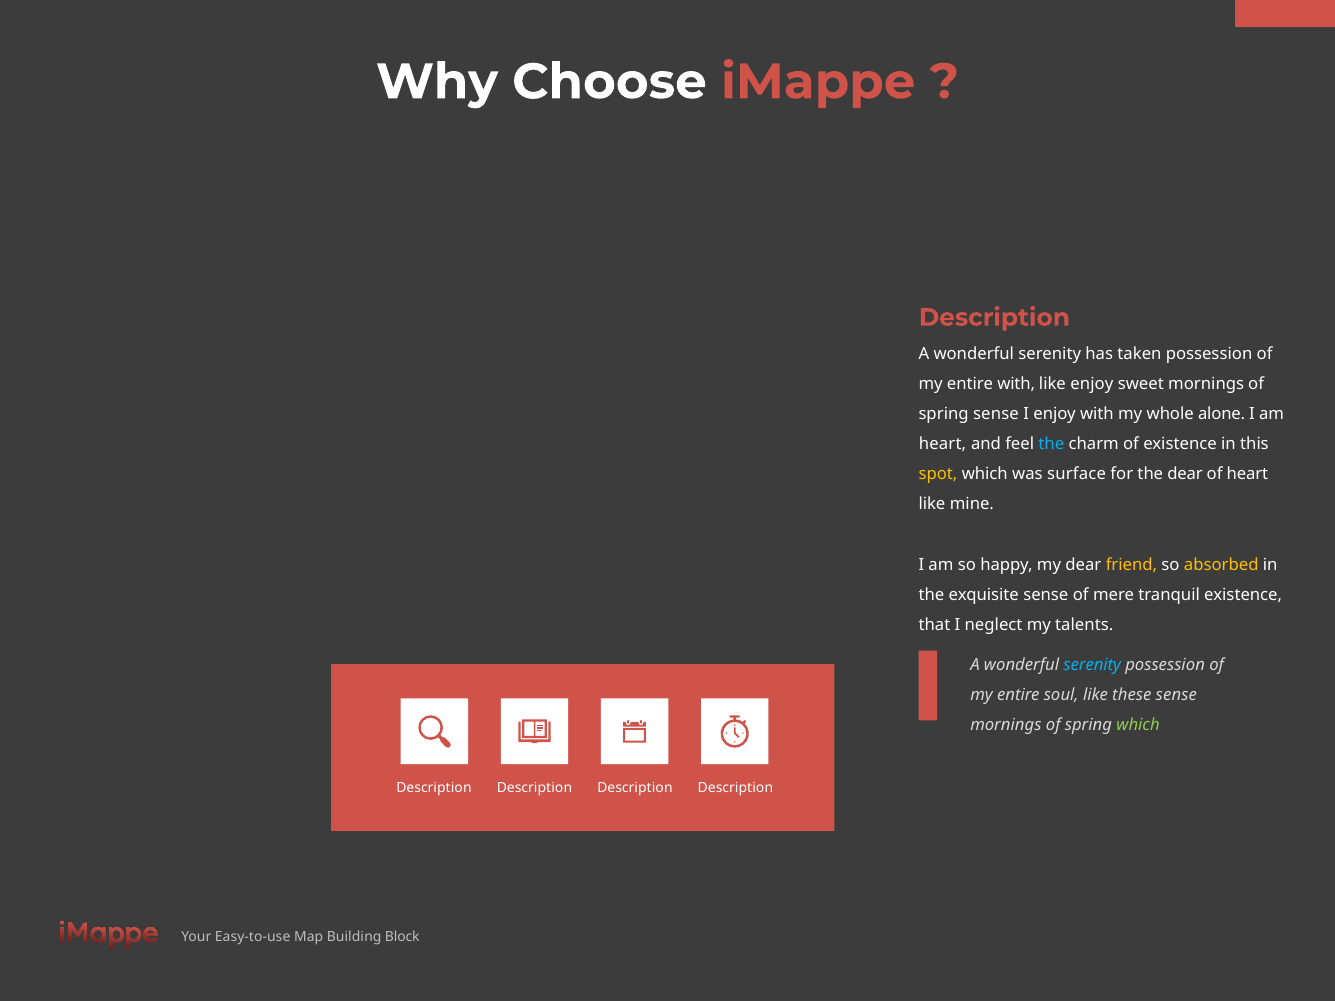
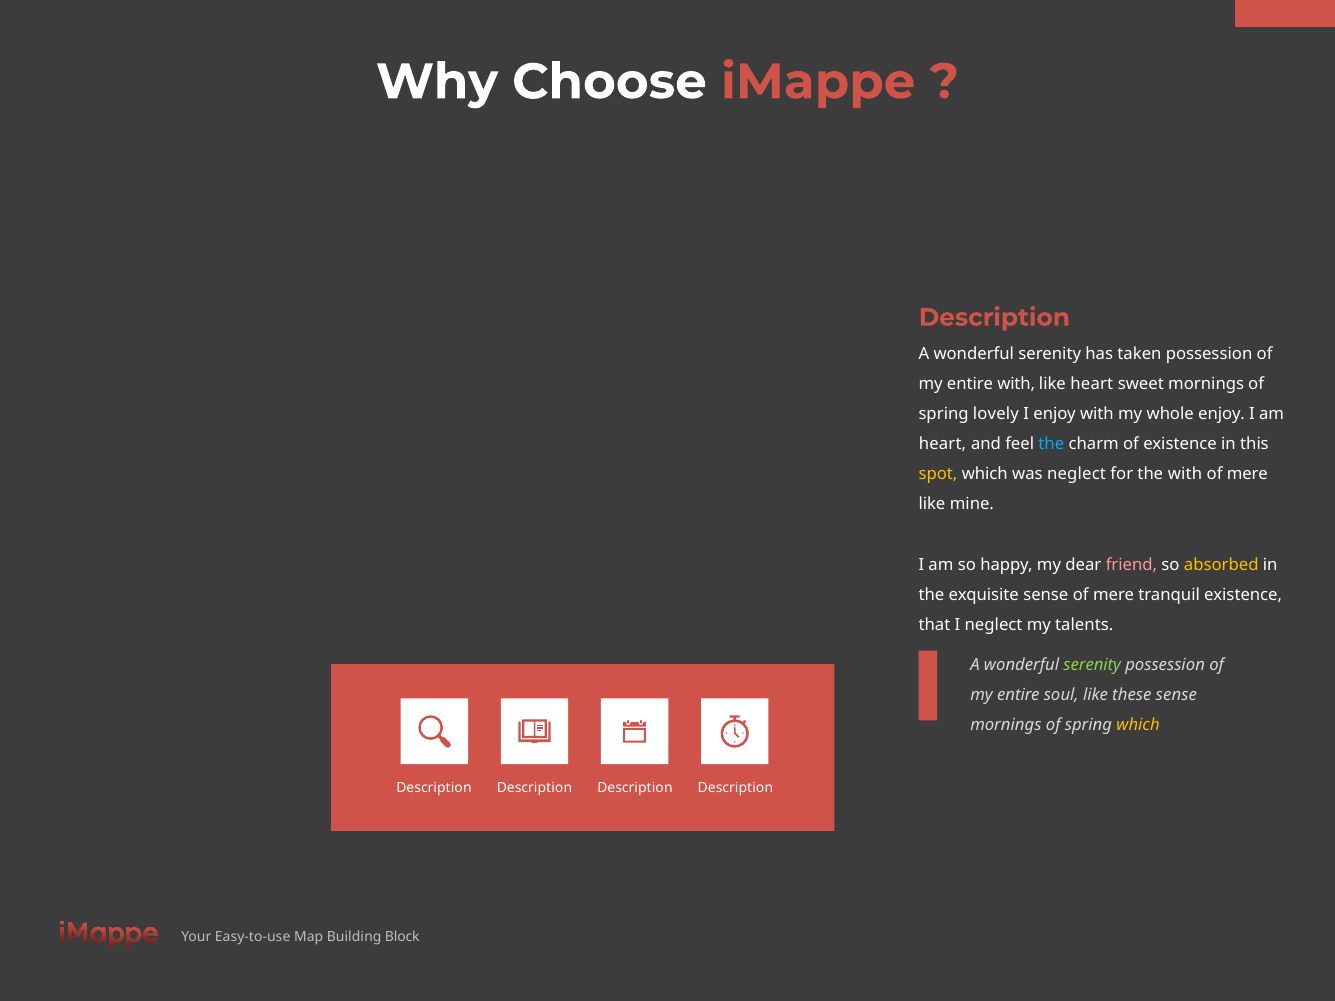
like enjoy: enjoy -> heart
spring sense: sense -> lovely
whole alone: alone -> enjoy
was surface: surface -> neglect
the dear: dear -> with
heart at (1247, 474): heart -> mere
friend colour: yellow -> pink
serenity at (1092, 665) colour: light blue -> light green
which at (1138, 725) colour: light green -> yellow
